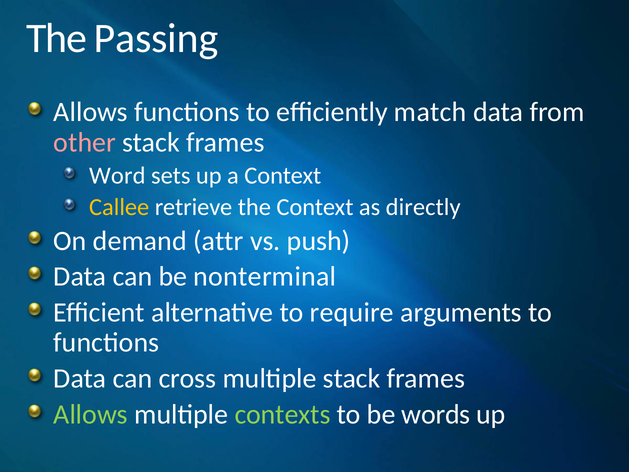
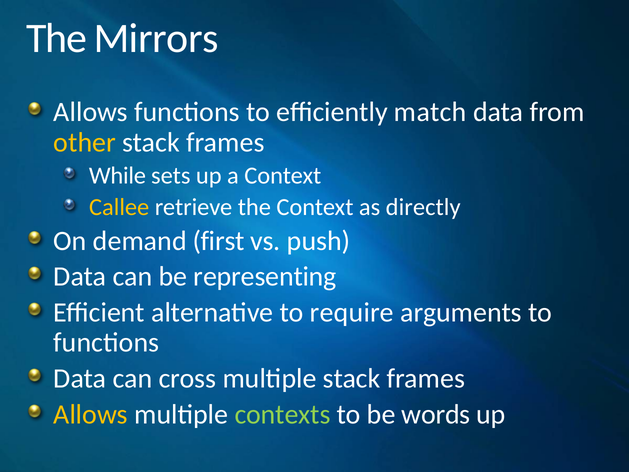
Passing: Passing -> Mirrors
other colour: pink -> yellow
Word: Word -> While
attr: attr -> first
nonterminal: nonterminal -> representing
Allows at (91, 414) colour: light green -> yellow
